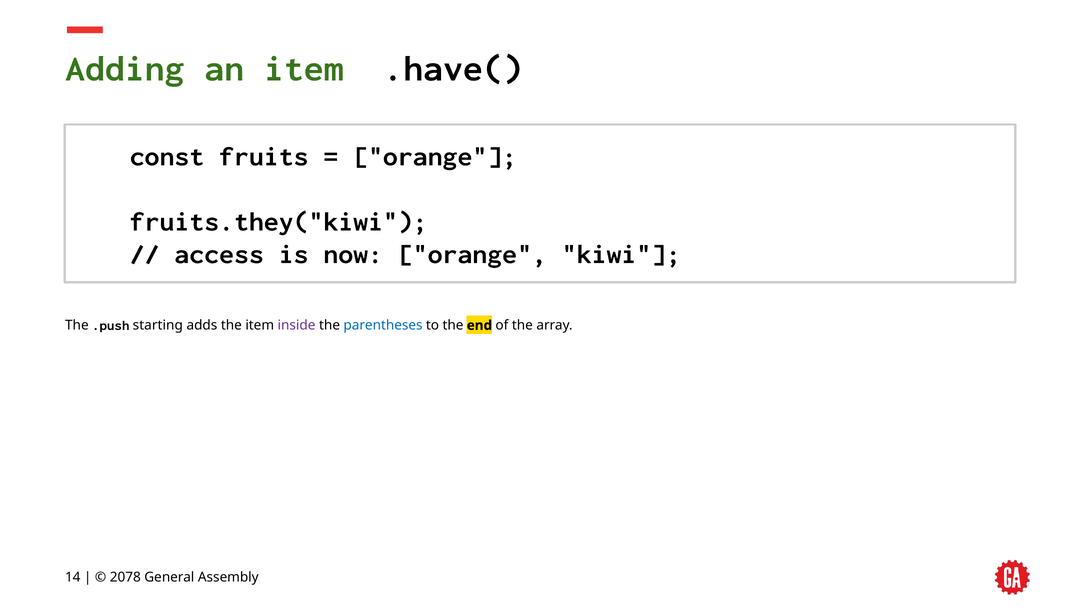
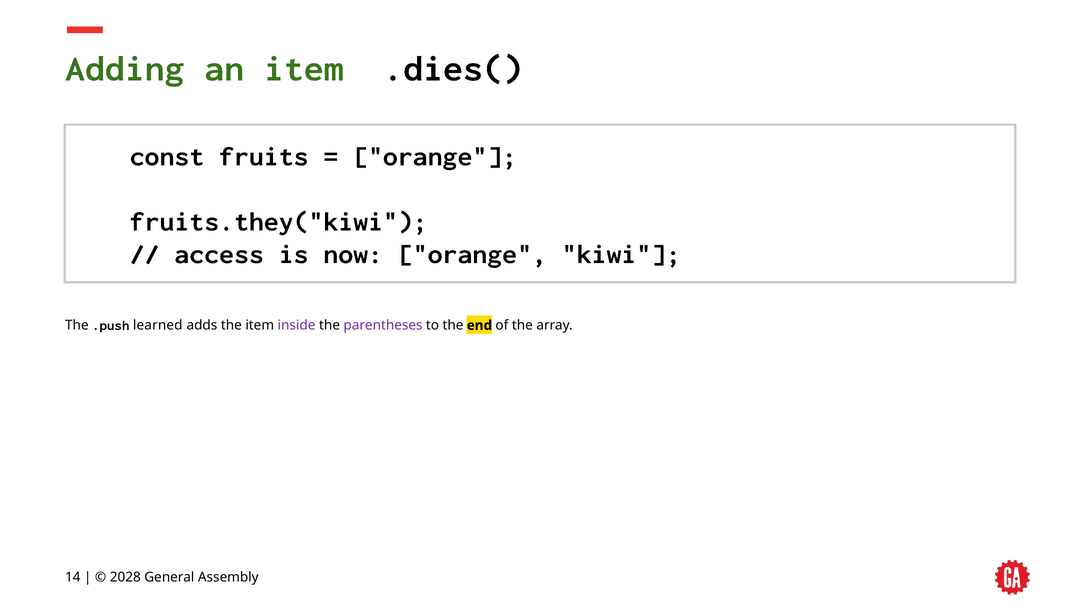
.have(: .have( -> .dies(
starting: starting -> learned
parentheses colour: blue -> purple
2078: 2078 -> 2028
